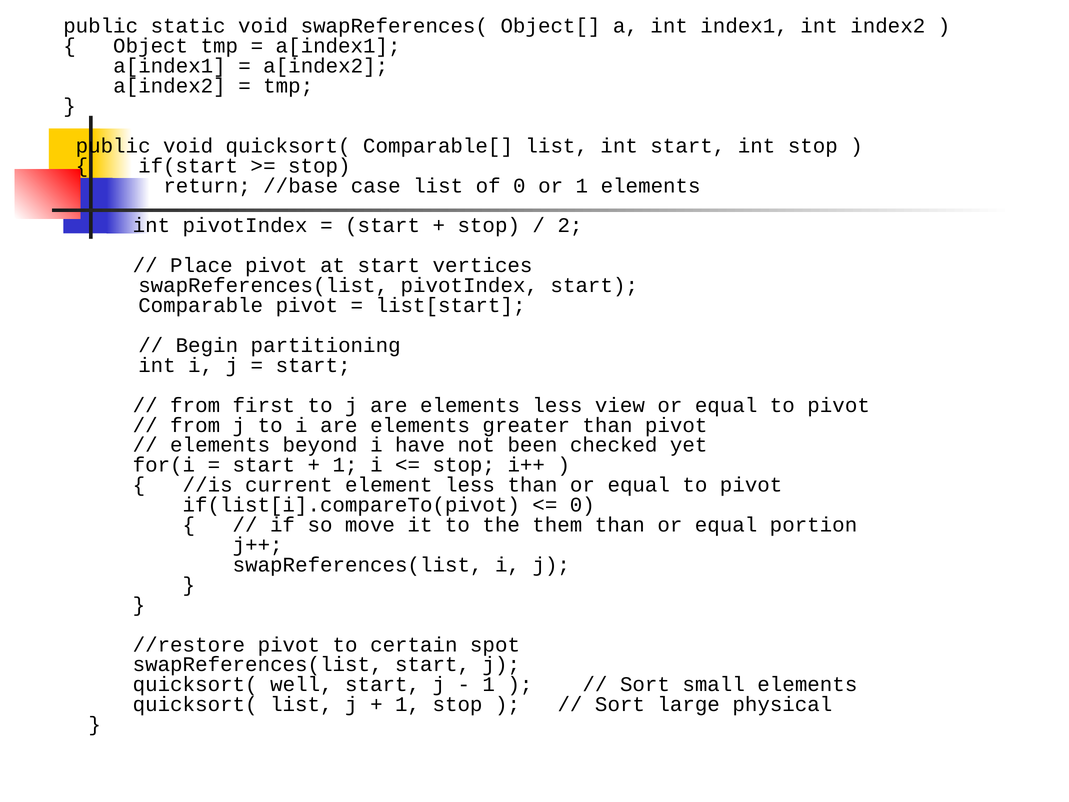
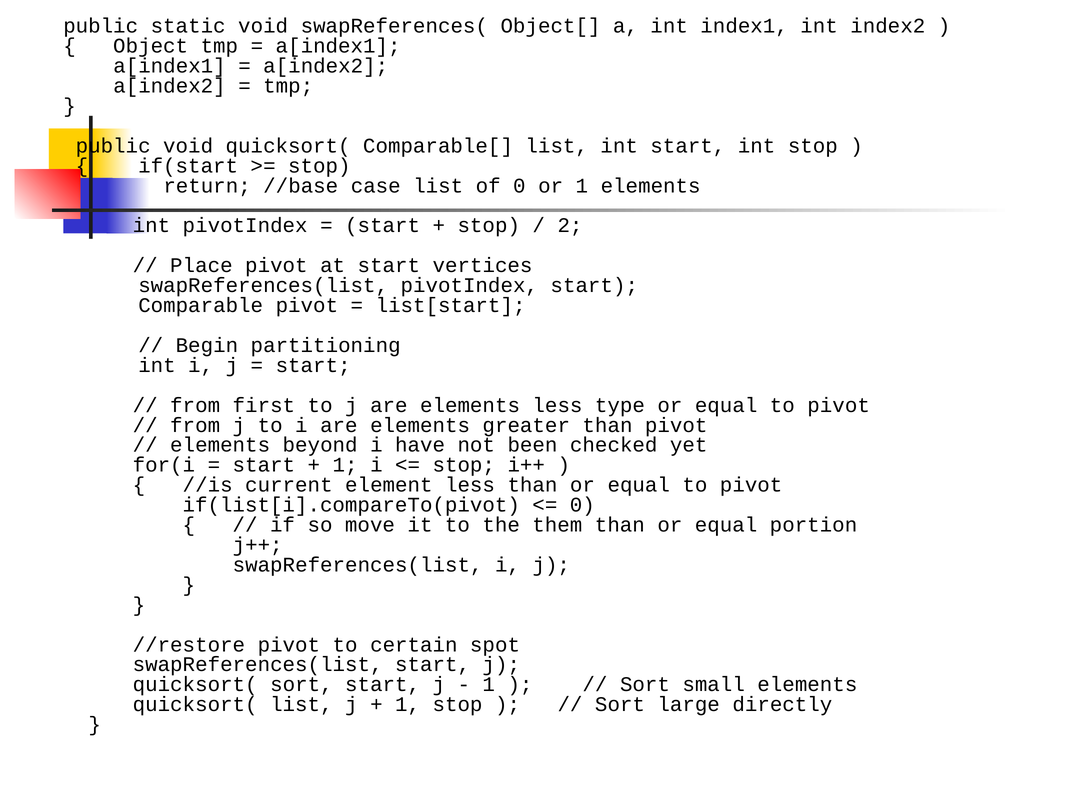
view: view -> type
quicksort( well: well -> sort
physical: physical -> directly
